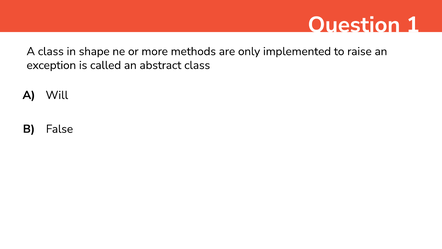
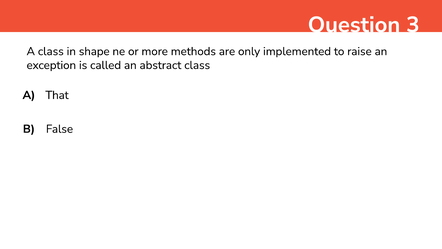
1: 1 -> 3
Will: Will -> That
